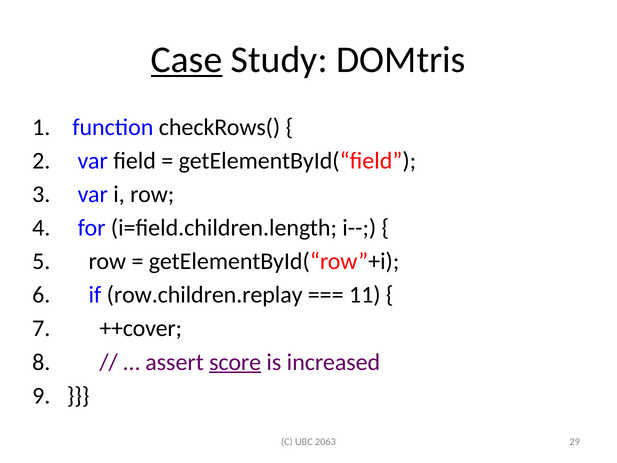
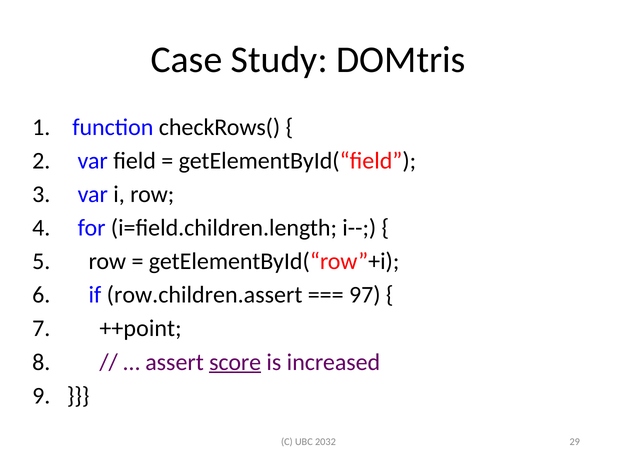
Case underline: present -> none
row.children.replay: row.children.replay -> row.children.assert
11: 11 -> 97
++cover: ++cover -> ++point
2063: 2063 -> 2032
